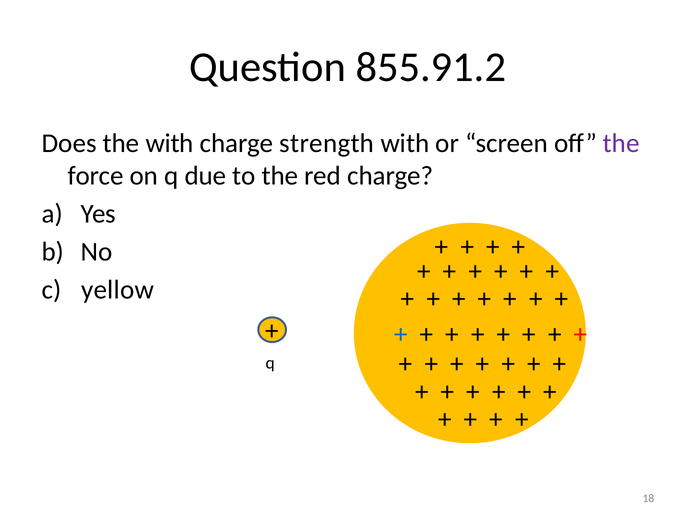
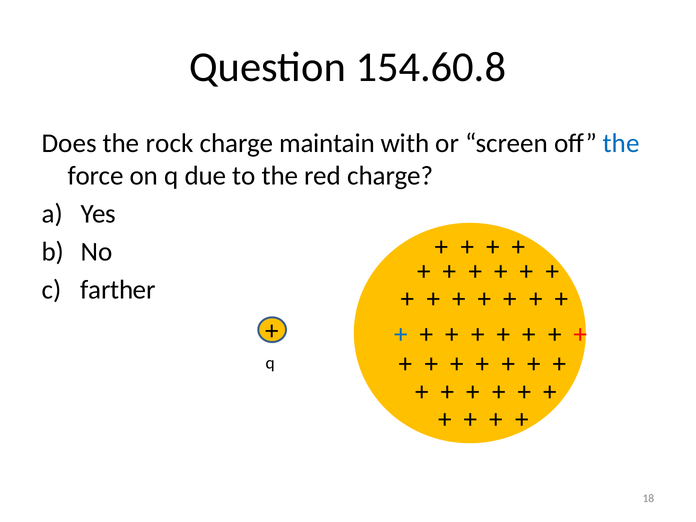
855.91.2: 855.91.2 -> 154.60.8
the with: with -> rock
strength: strength -> maintain
the at (621, 143) colour: purple -> blue
yellow: yellow -> farther
